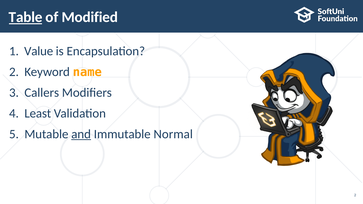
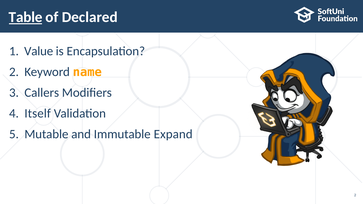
Modified: Modified -> Declared
Least: Least -> Itself
and underline: present -> none
Normal: Normal -> Expand
